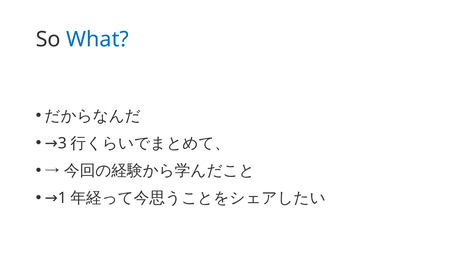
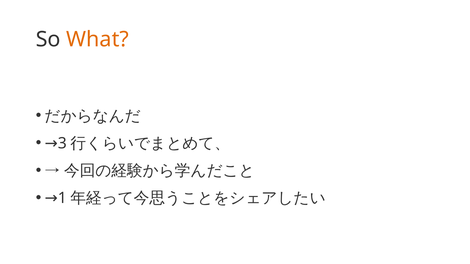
What colour: blue -> orange
